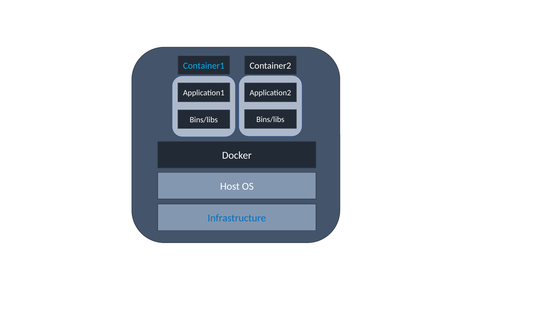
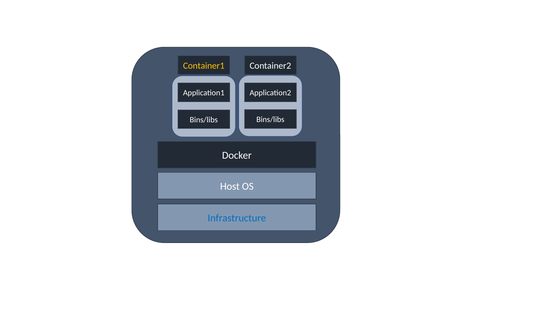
Container1 colour: light blue -> yellow
